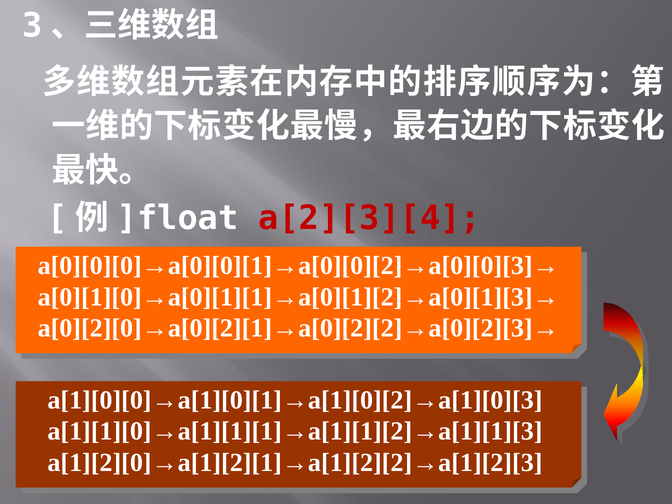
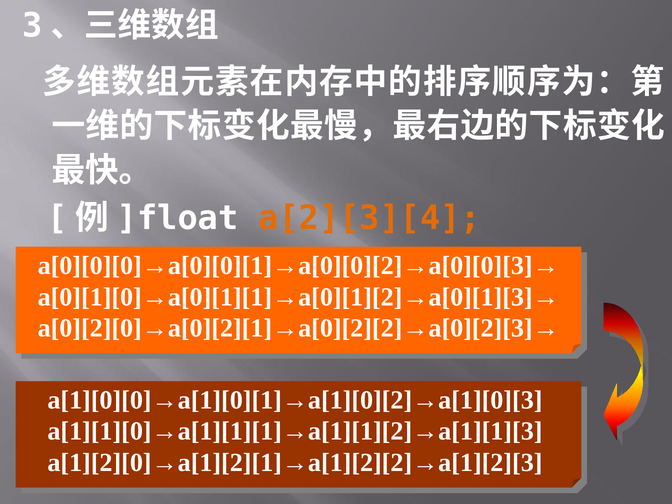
a[2][3][4 colour: red -> orange
